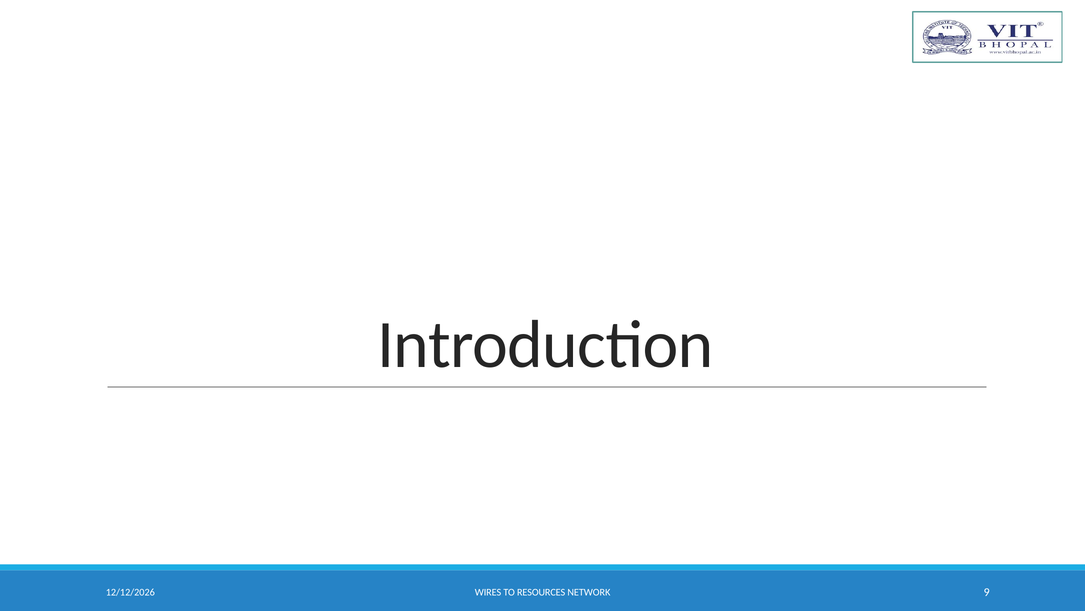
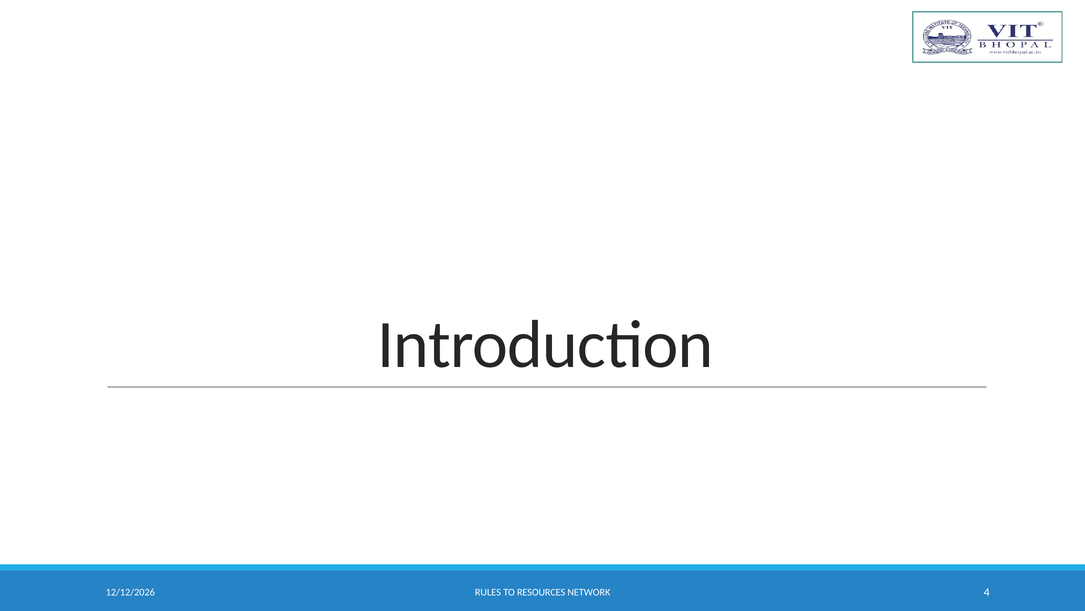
WIRES: WIRES -> RULES
9: 9 -> 4
